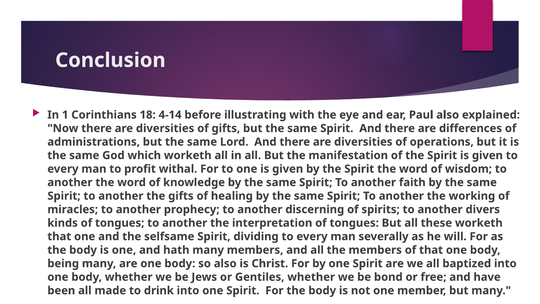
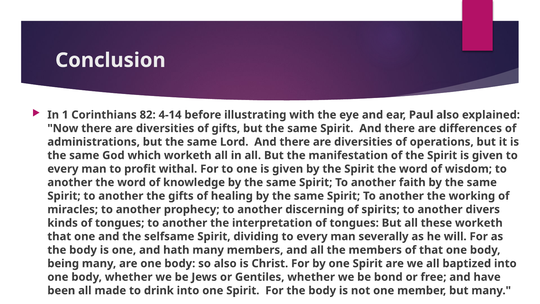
18: 18 -> 82
